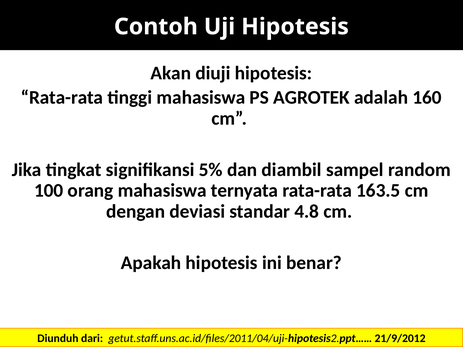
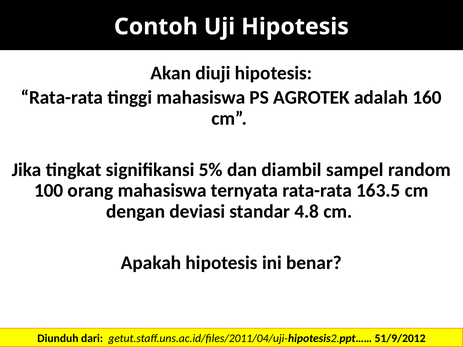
21/9/2012: 21/9/2012 -> 51/9/2012
